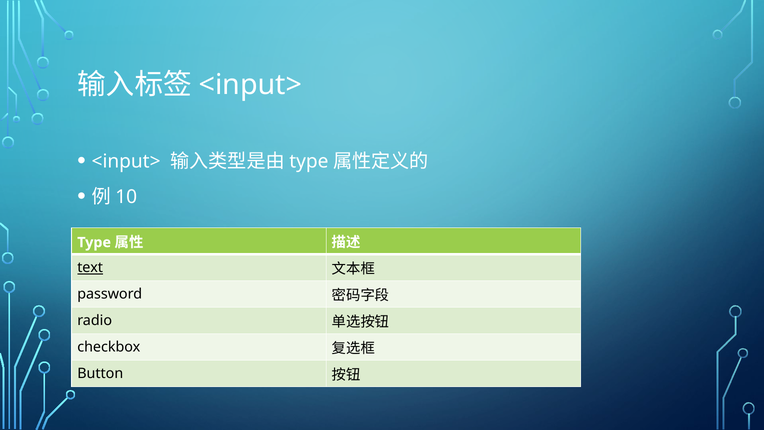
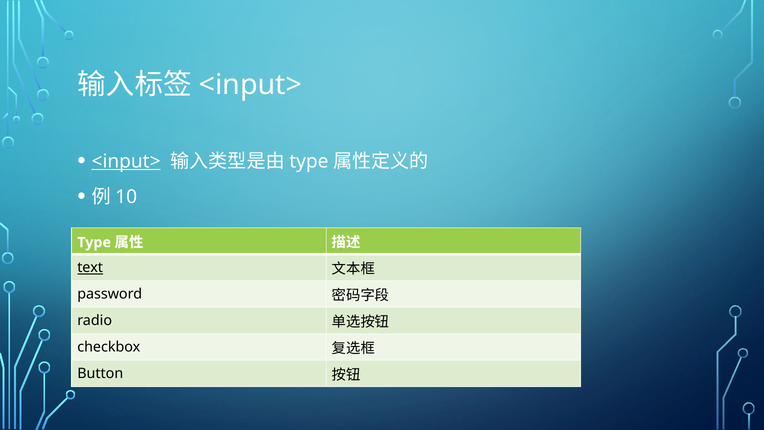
<input> at (126, 161) underline: none -> present
